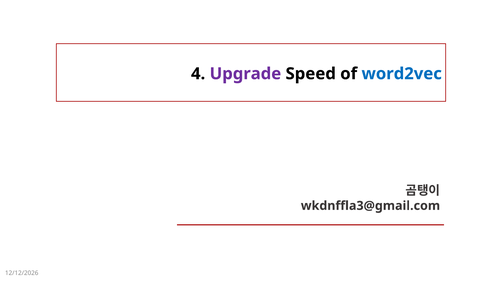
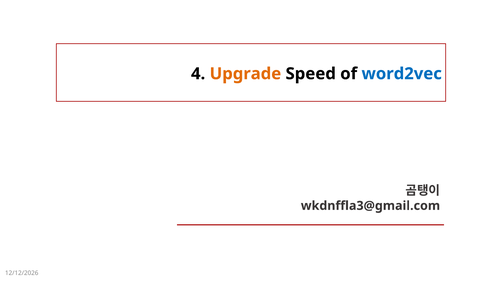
Upgrade colour: purple -> orange
